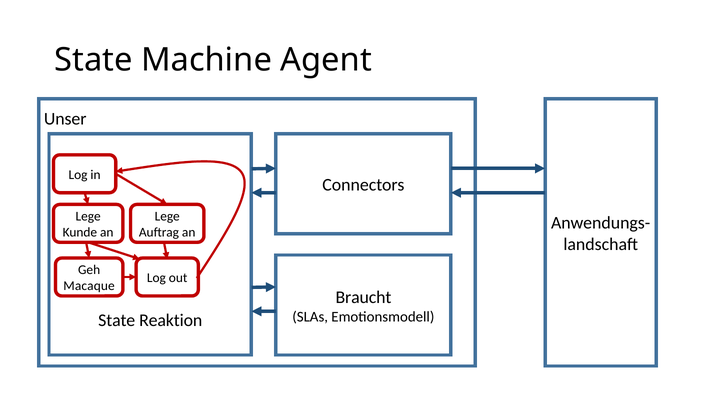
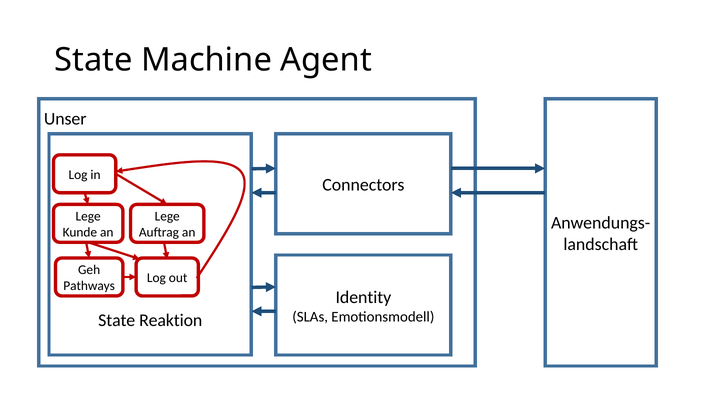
Macaque: Macaque -> Pathways
Braucht: Braucht -> Identity
